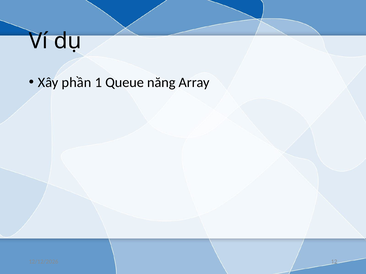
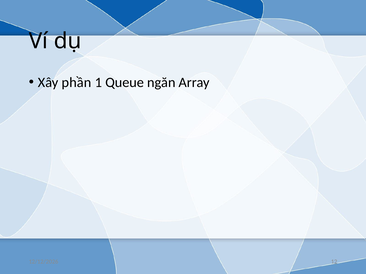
năng: năng -> ngăn
